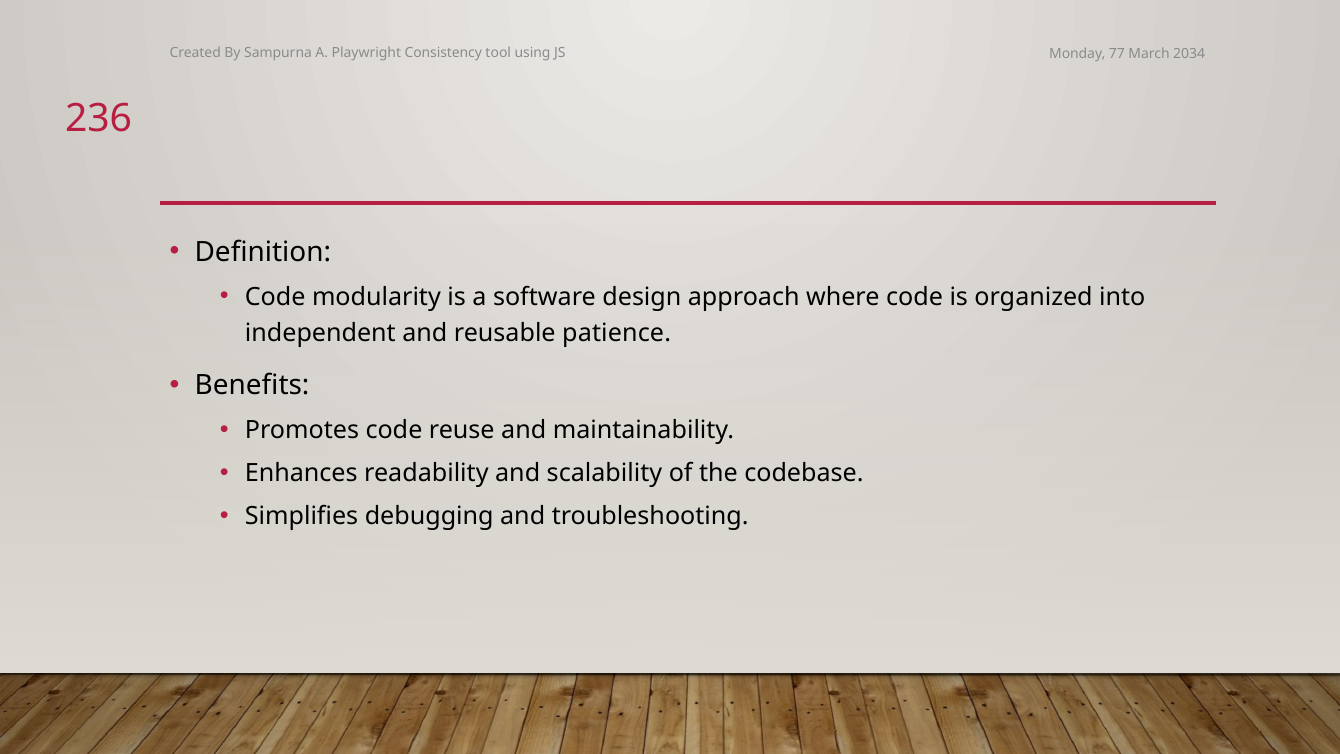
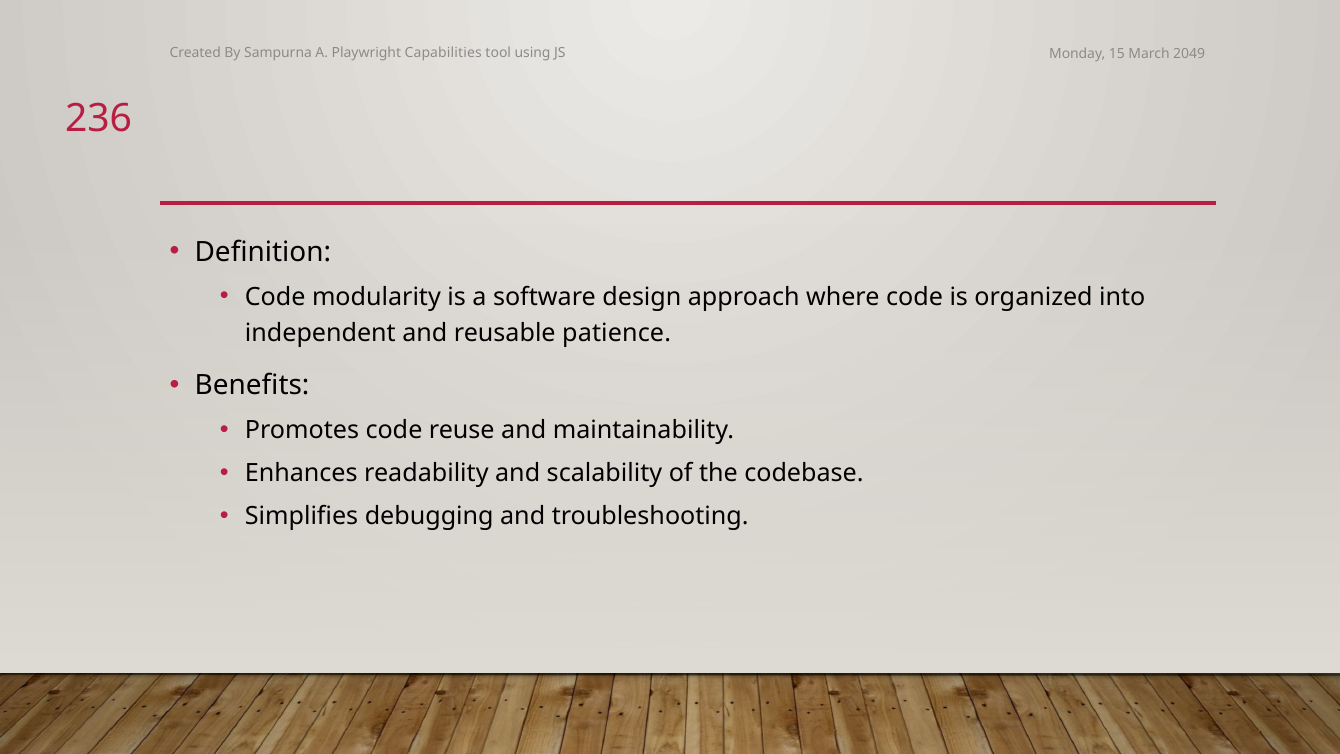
Consistency: Consistency -> Capabilities
77: 77 -> 15
2034: 2034 -> 2049
